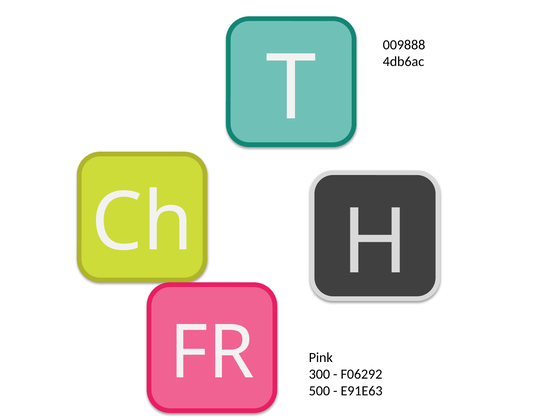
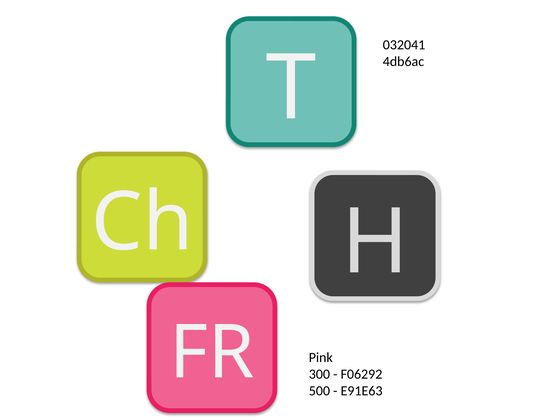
009888: 009888 -> 032041
